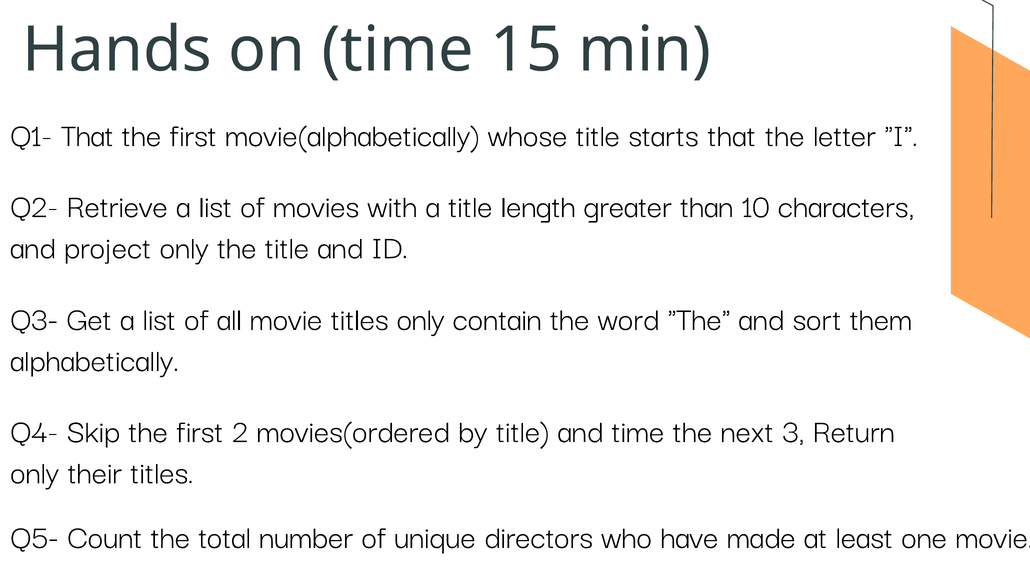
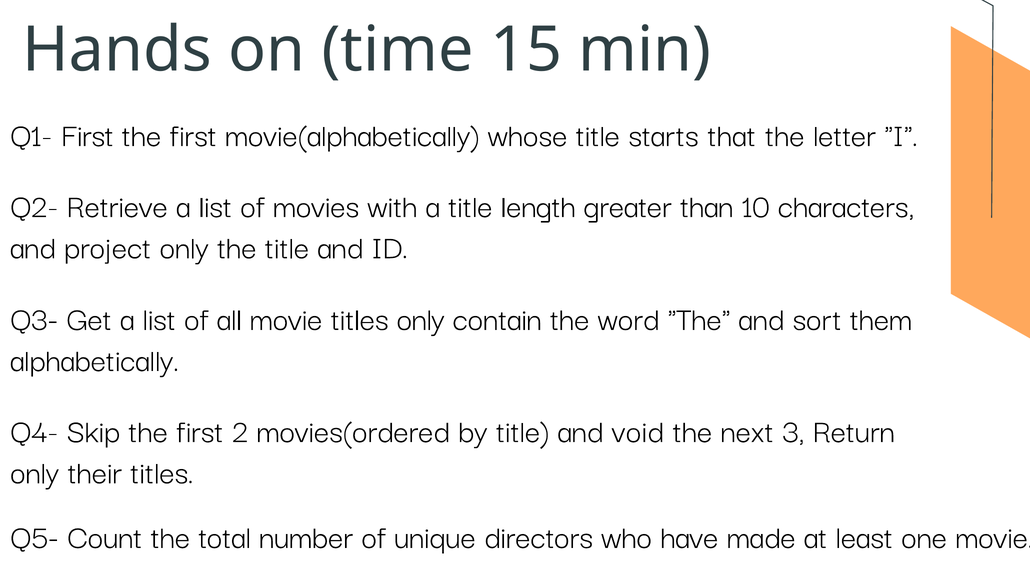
Q1- That: That -> First
and time: time -> void
